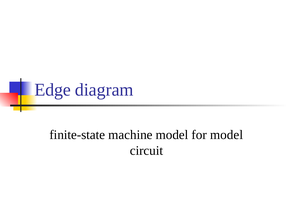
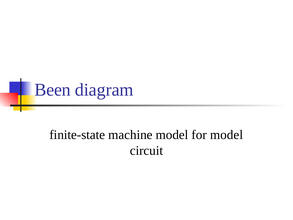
Edge: Edge -> Been
